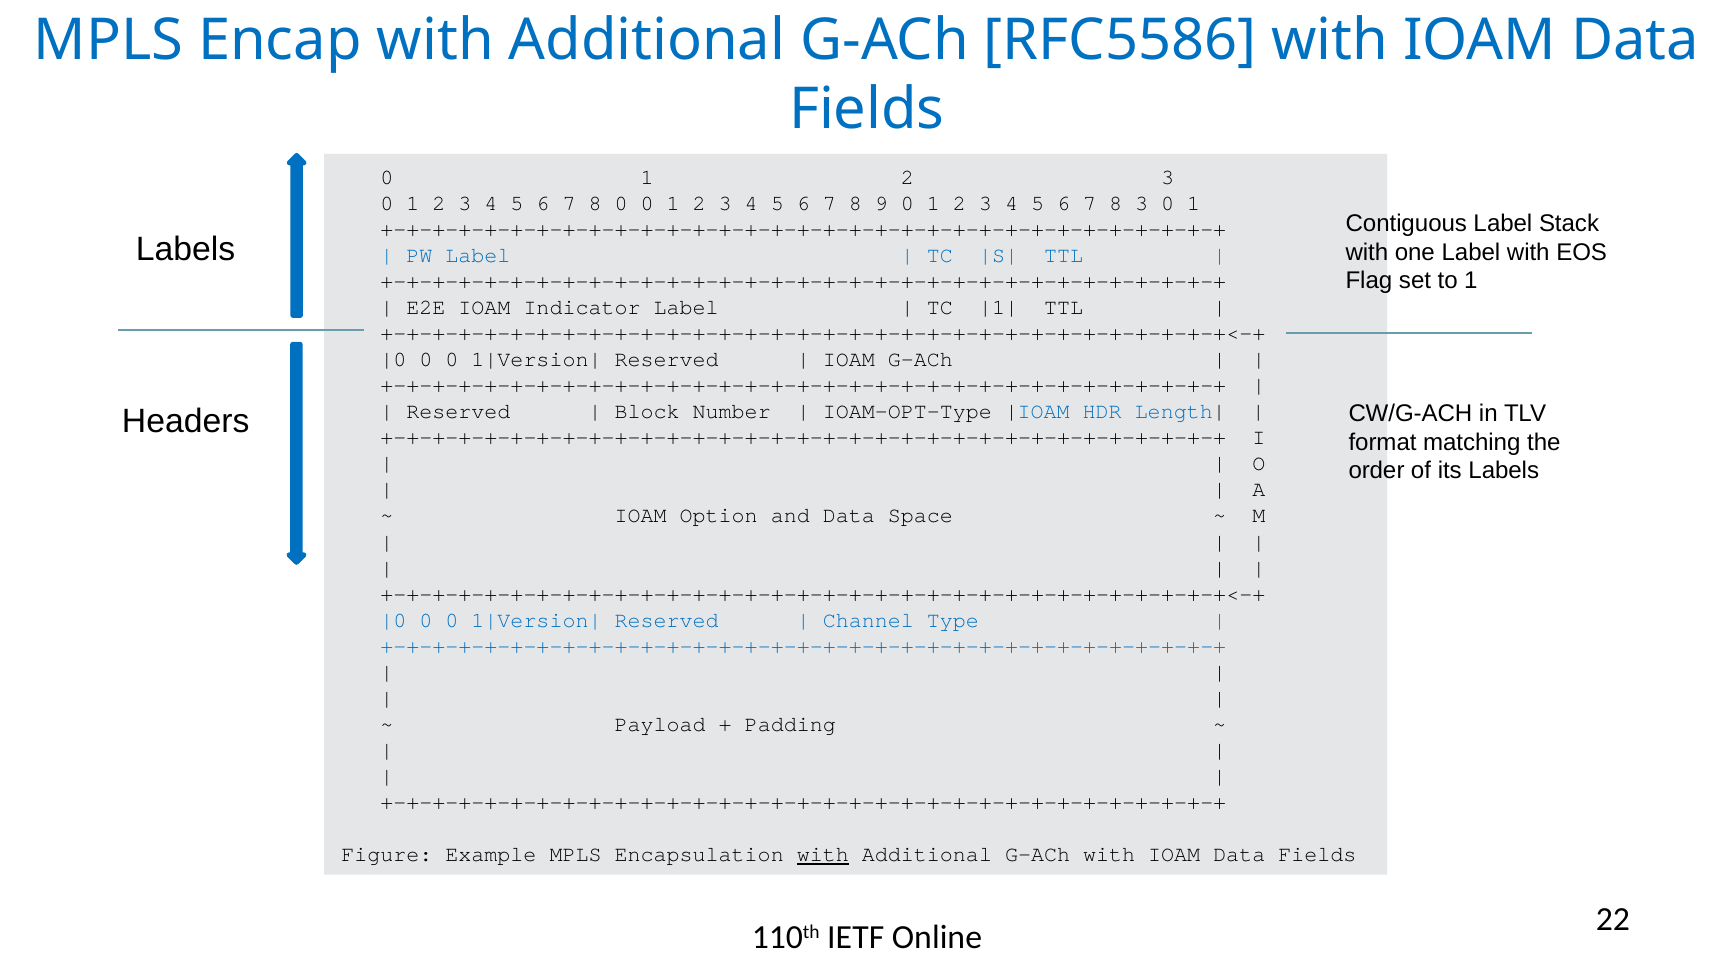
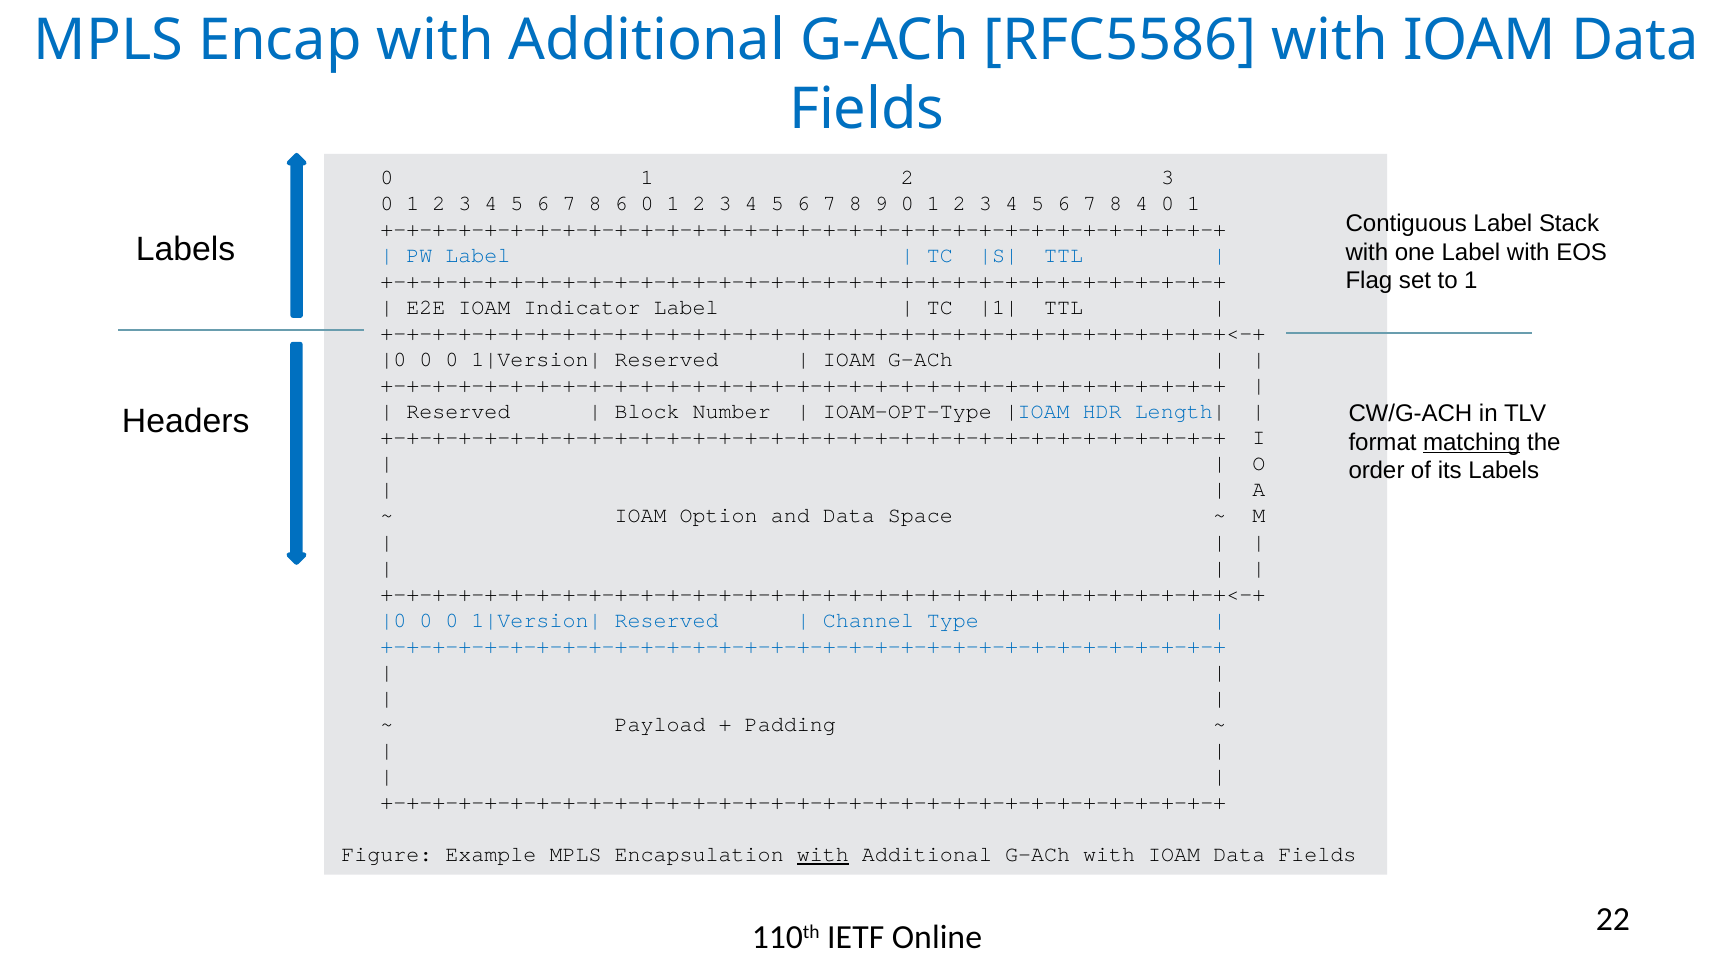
8 0: 0 -> 6
8 3: 3 -> 4
matching underline: none -> present
